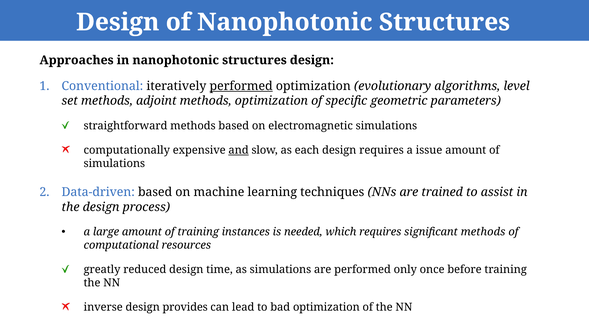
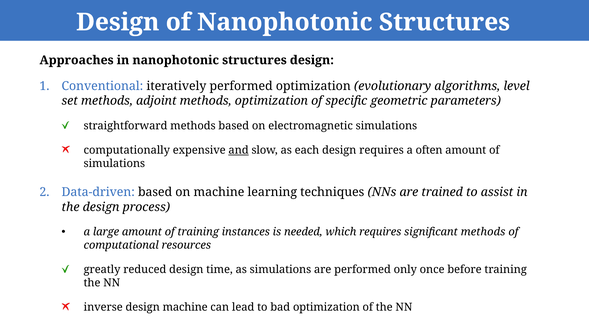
performed at (241, 86) underline: present -> none
issue: issue -> often
design provides: provides -> machine
